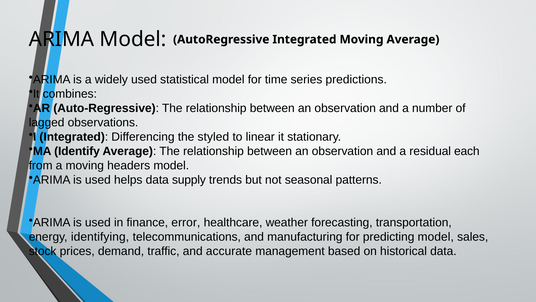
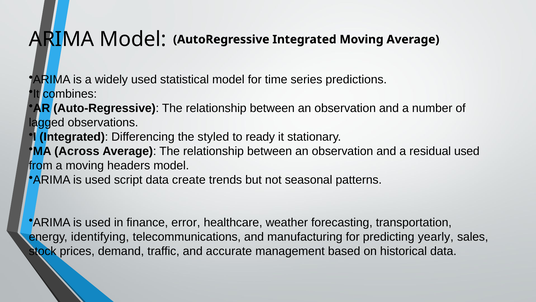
linear: linear -> ready
Identify: Identify -> Across
residual each: each -> used
helps: helps -> script
supply: supply -> create
predicting model: model -> yearly
